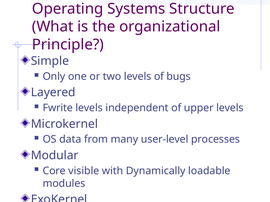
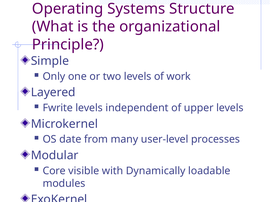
bugs: bugs -> work
data: data -> date
